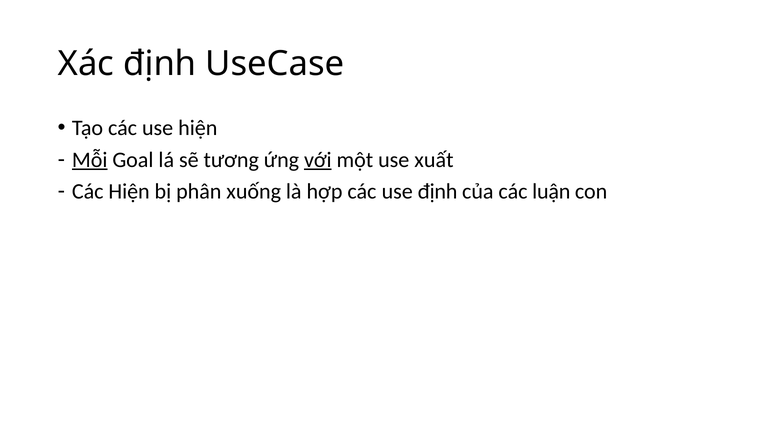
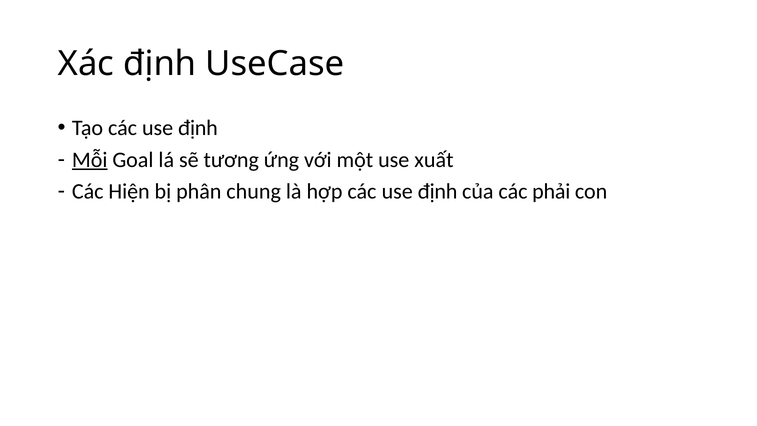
Tạo các use hiện: hiện -> định
với underline: present -> none
xuống: xuống -> chung
luận: luận -> phải
